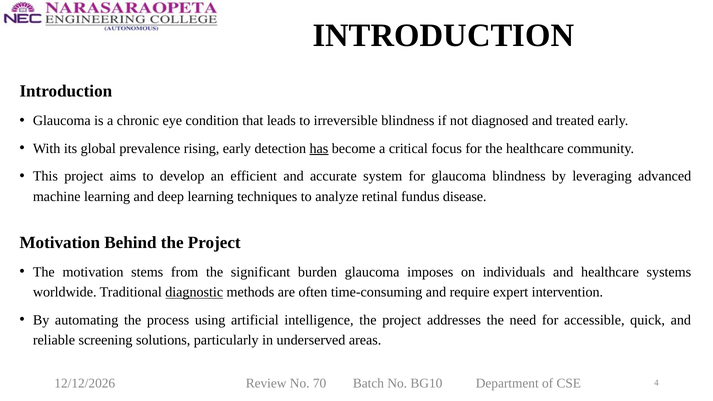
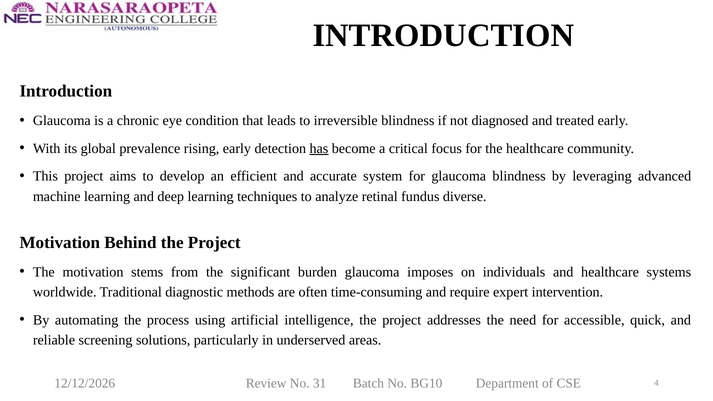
disease: disease -> diverse
diagnostic underline: present -> none
70: 70 -> 31
